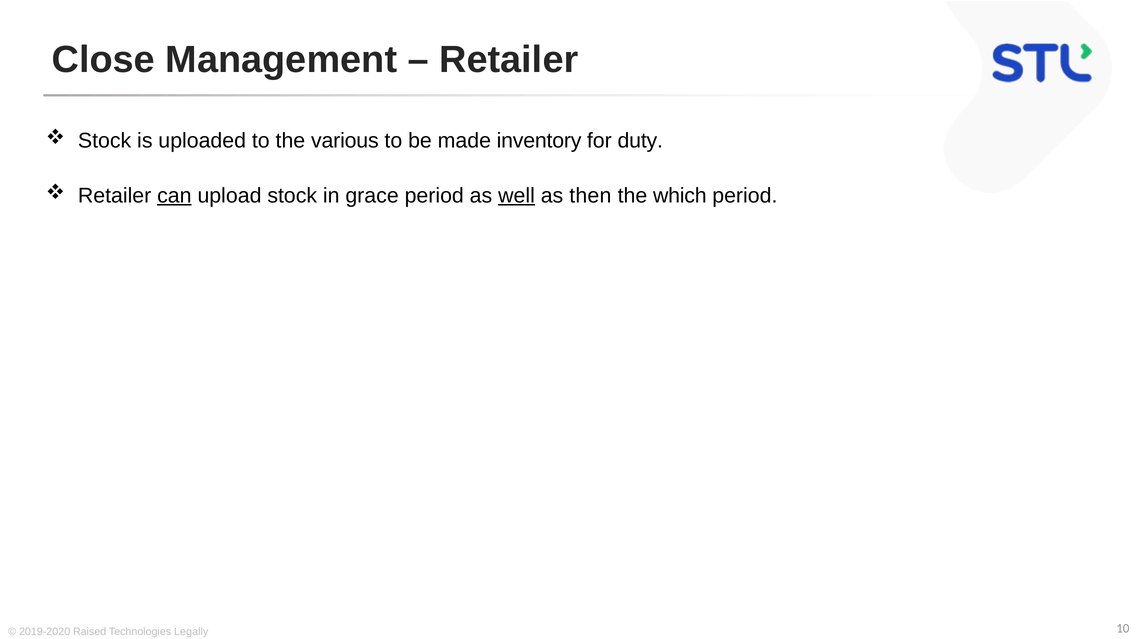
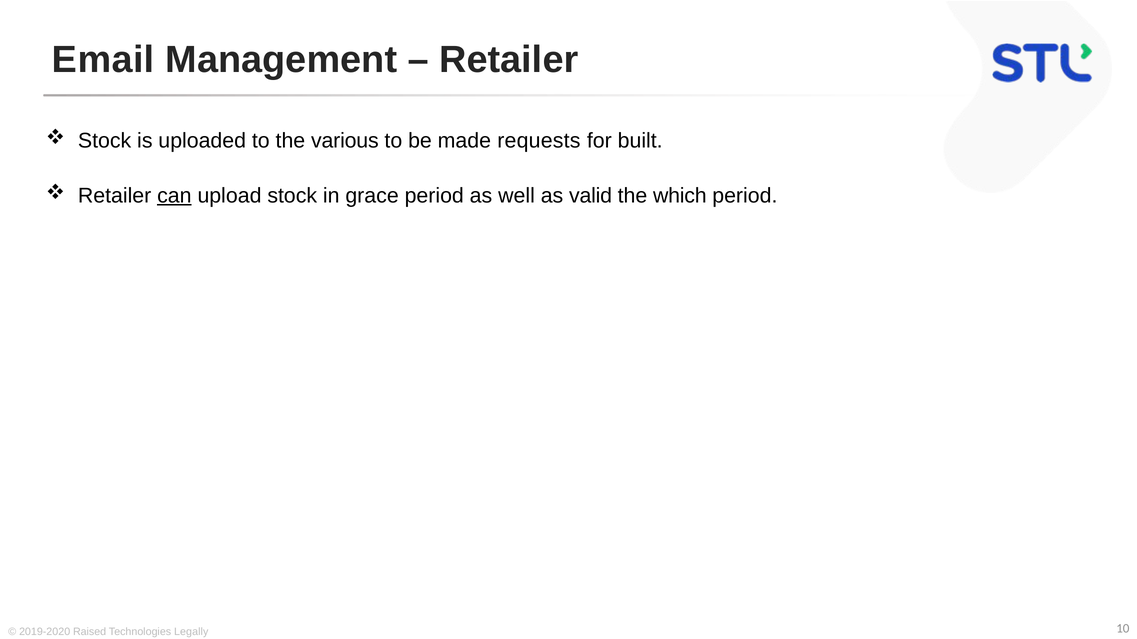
Close: Close -> Email
inventory: inventory -> requests
duty: duty -> built
well underline: present -> none
then: then -> valid
